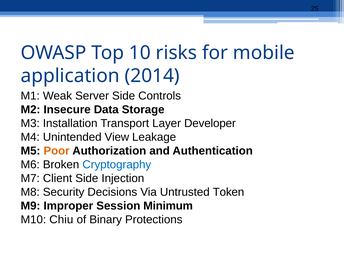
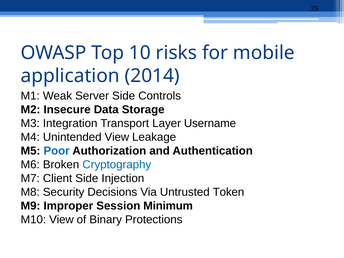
Installation: Installation -> Integration
Developer: Developer -> Username
Poor colour: orange -> blue
M10 Chiu: Chiu -> View
